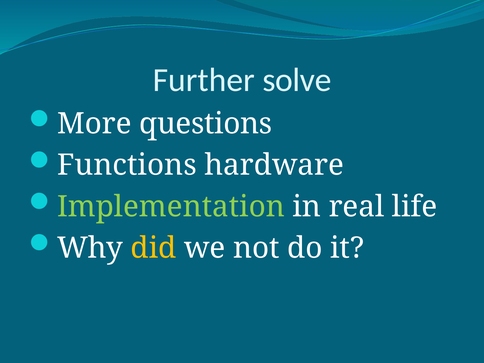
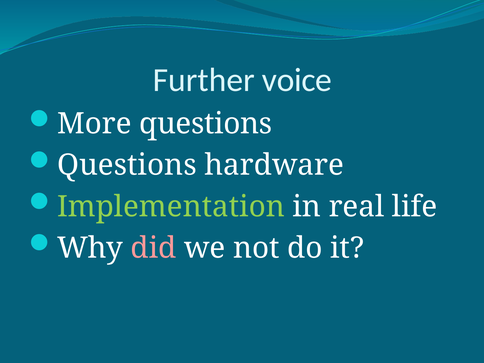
solve: solve -> voice
Functions at (127, 165): Functions -> Questions
did colour: yellow -> pink
